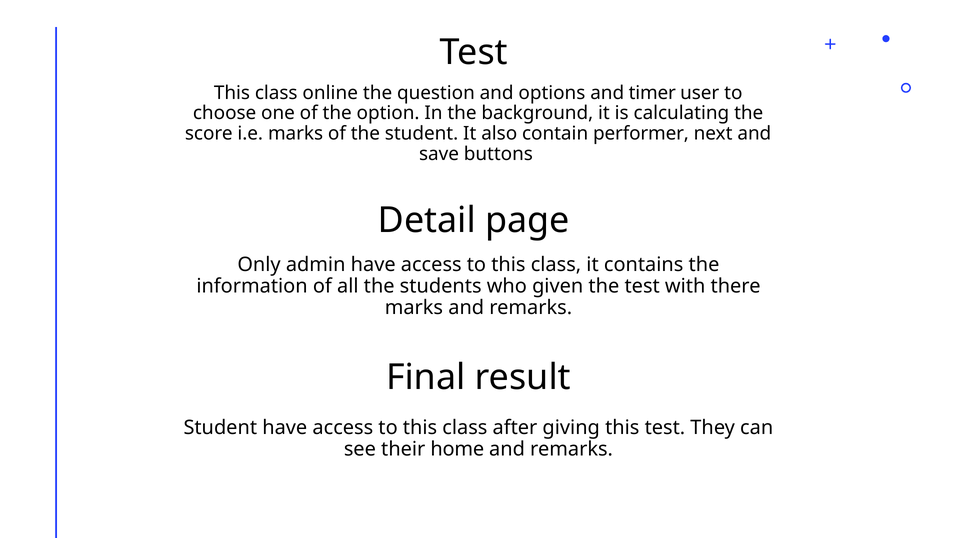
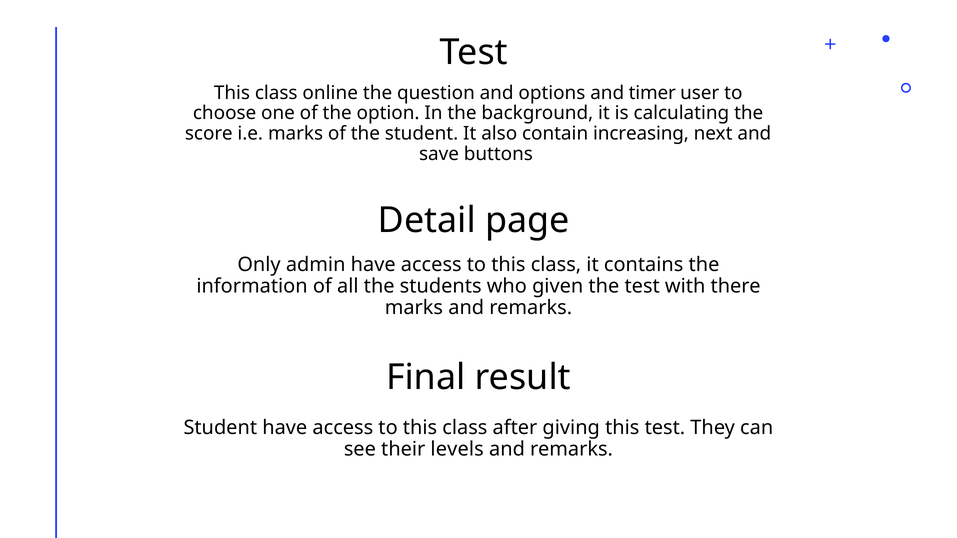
performer: performer -> increasing
home: home -> levels
